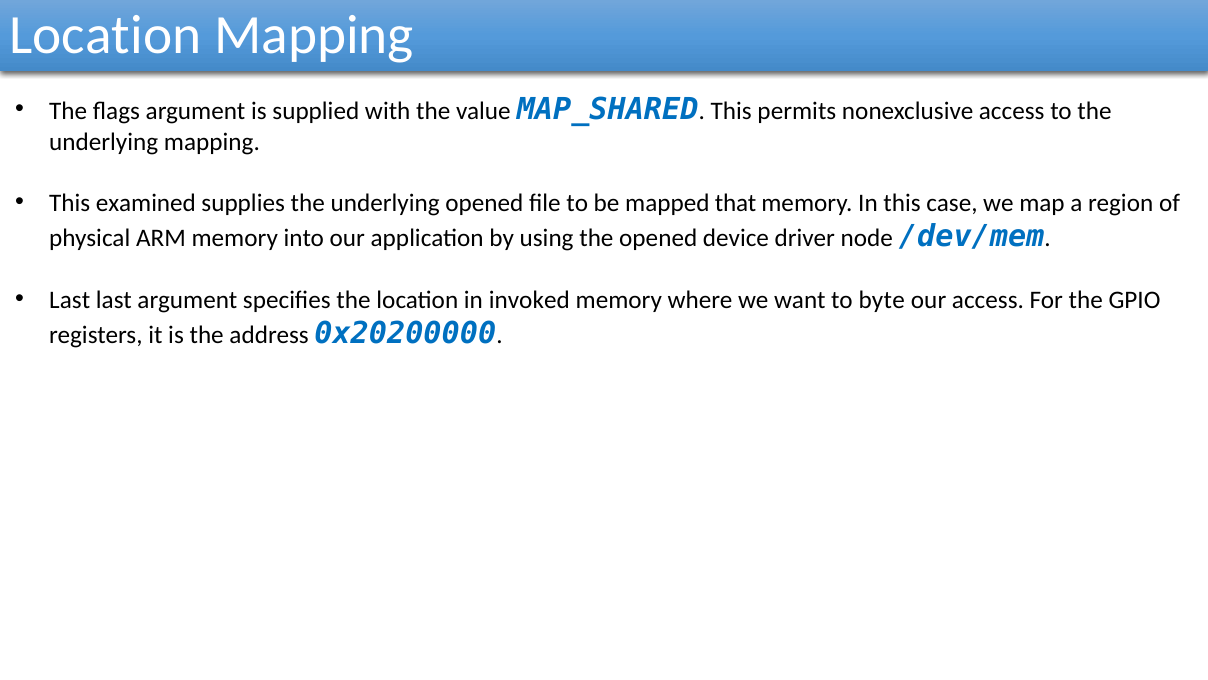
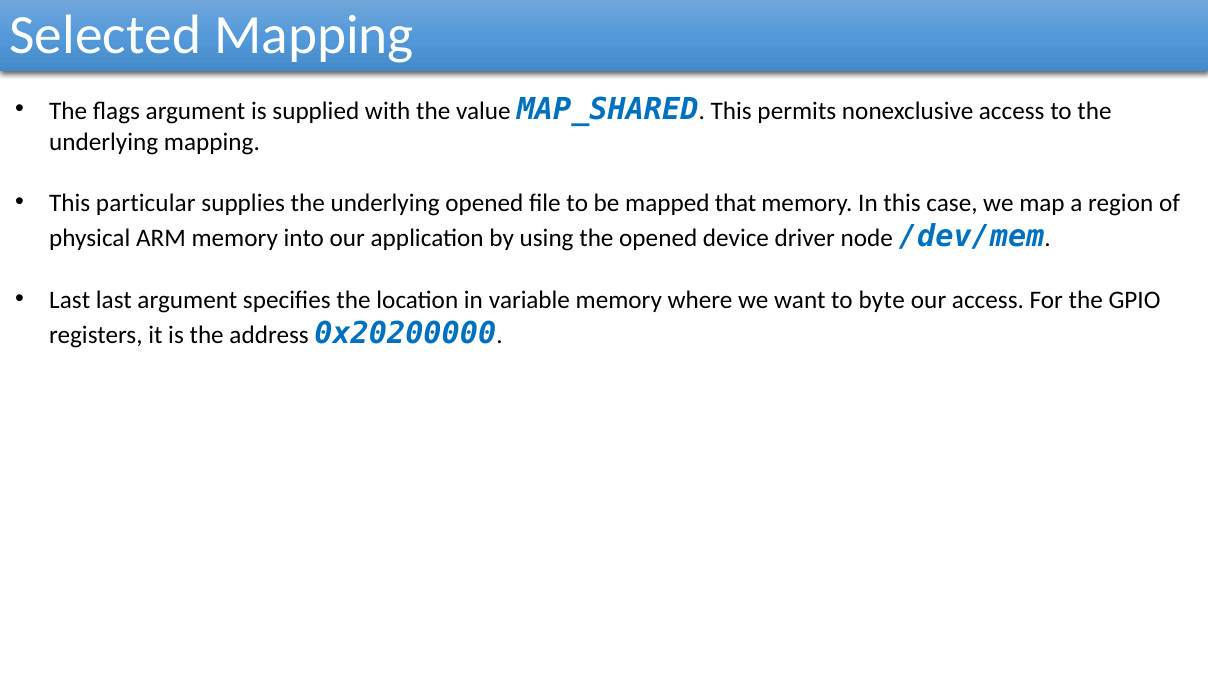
Location at (105, 35): Location -> Selected
examined: examined -> particular
invoked: invoked -> variable
